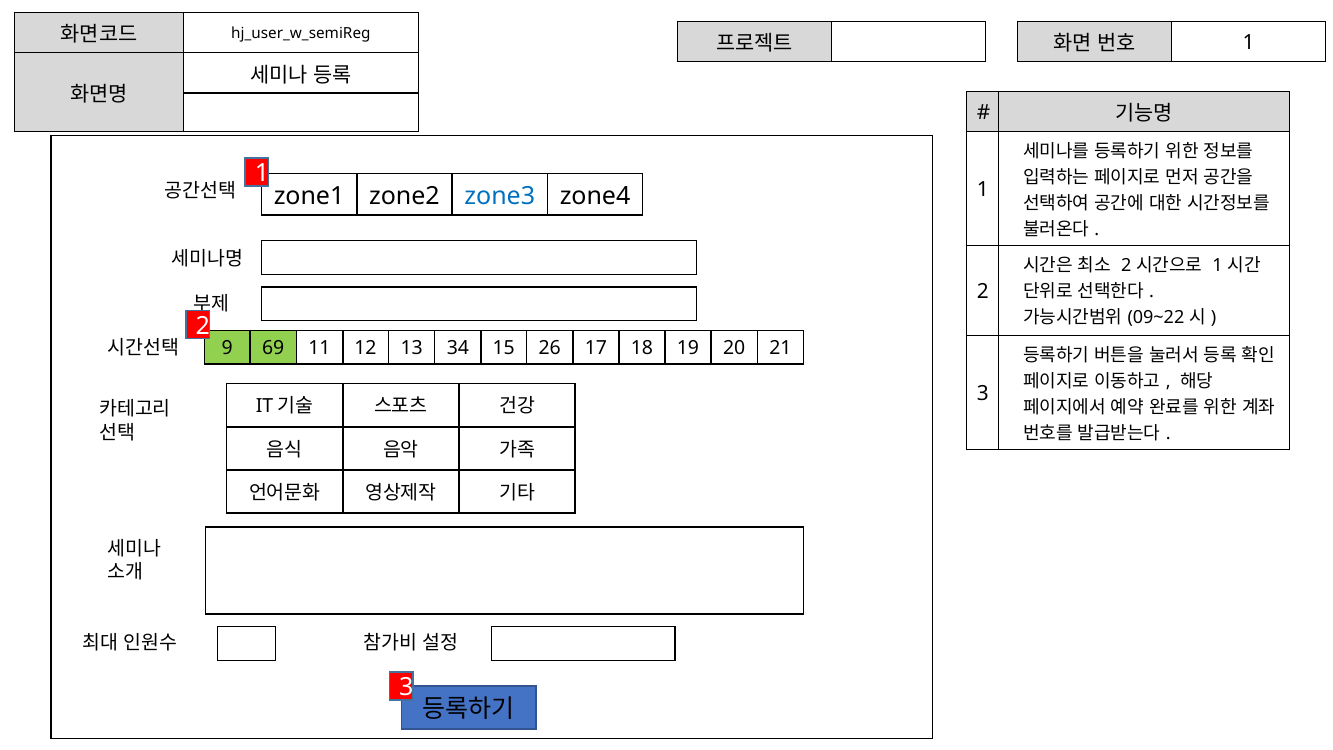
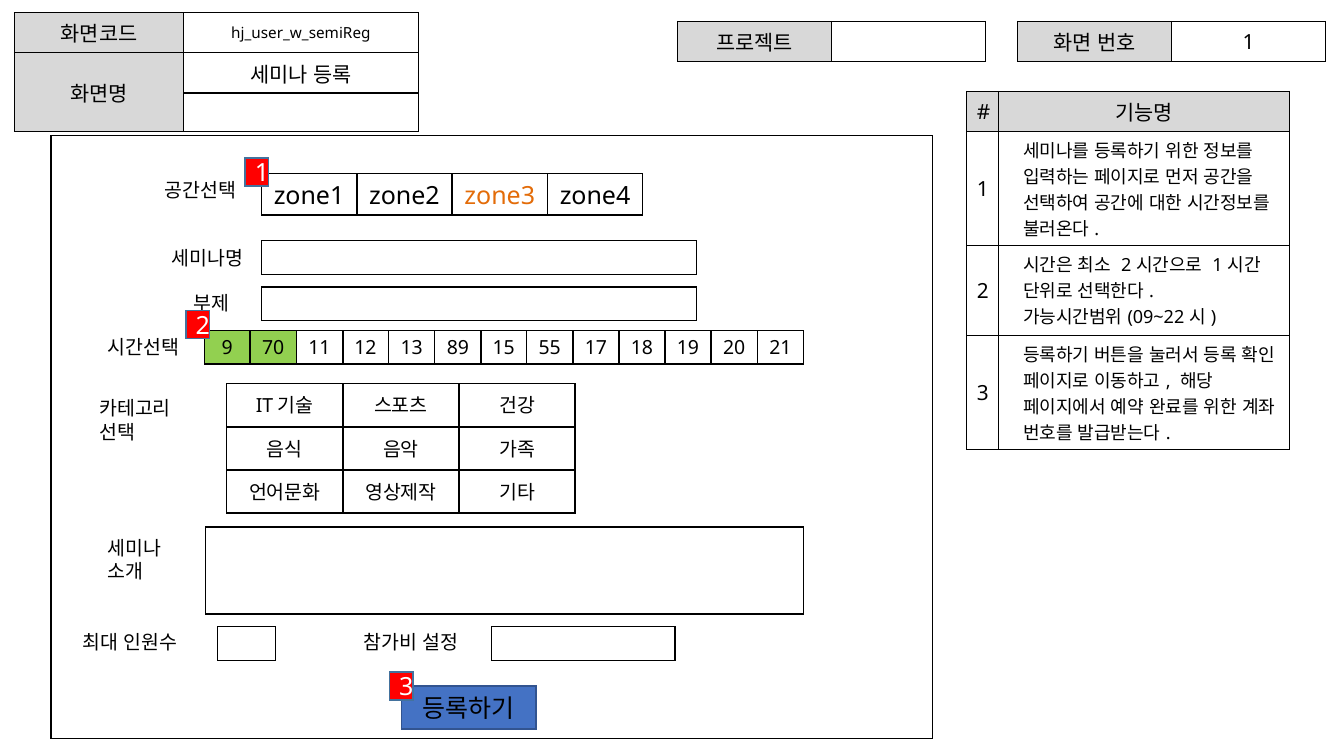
zone3 colour: blue -> orange
69: 69 -> 70
34: 34 -> 89
26: 26 -> 55
